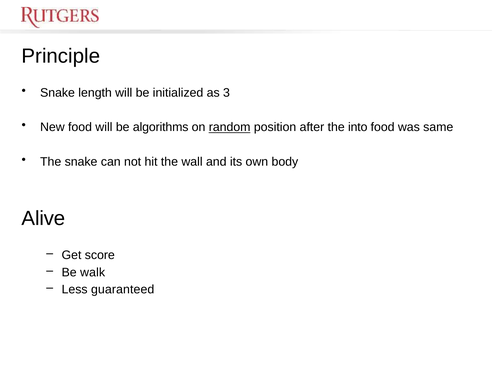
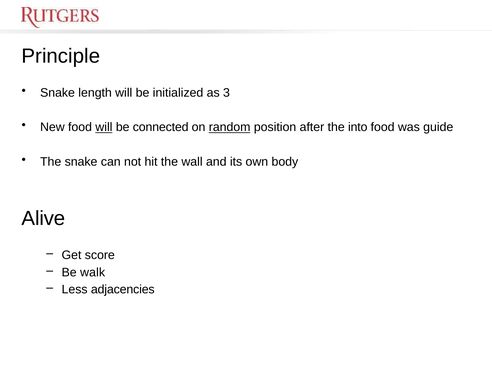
will at (104, 127) underline: none -> present
algorithms: algorithms -> connected
same: same -> guide
guaranteed: guaranteed -> adjacencies
